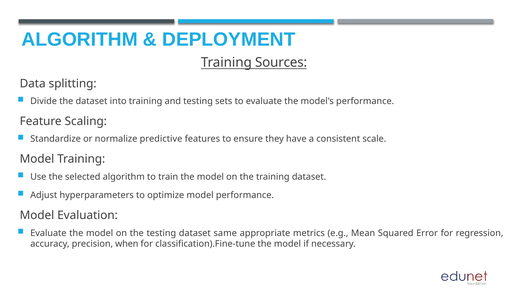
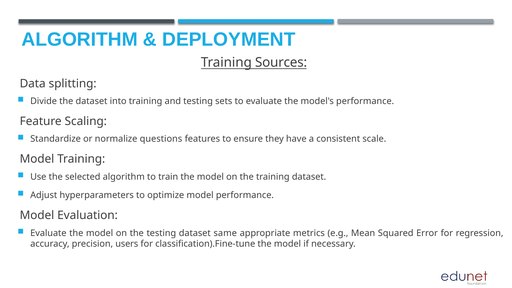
predictive: predictive -> questions
when: when -> users
